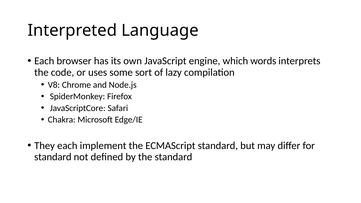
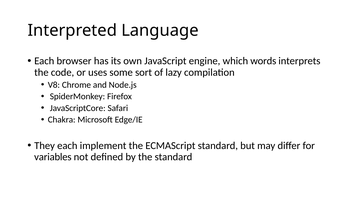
standard at (53, 157): standard -> variables
